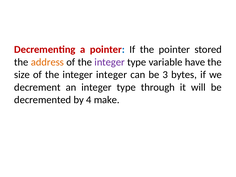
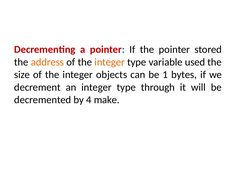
integer at (110, 62) colour: purple -> orange
have: have -> used
integer integer: integer -> objects
3: 3 -> 1
